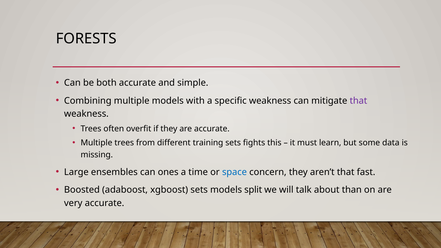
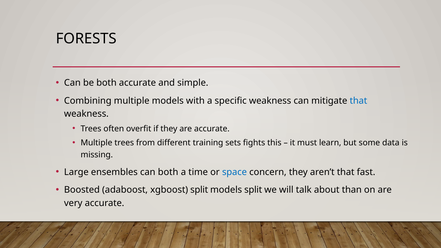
that at (358, 101) colour: purple -> blue
can ones: ones -> both
xgboost sets: sets -> split
